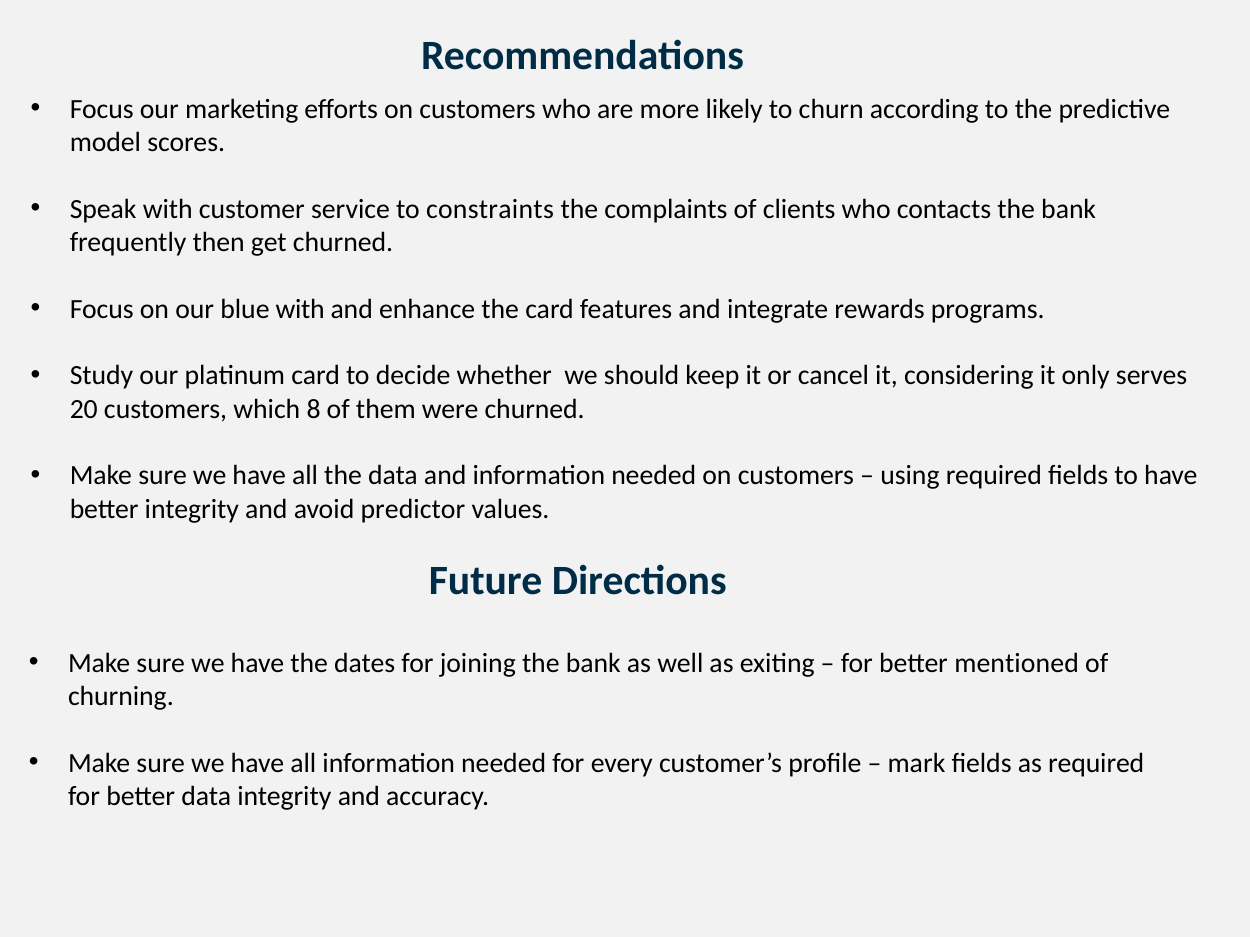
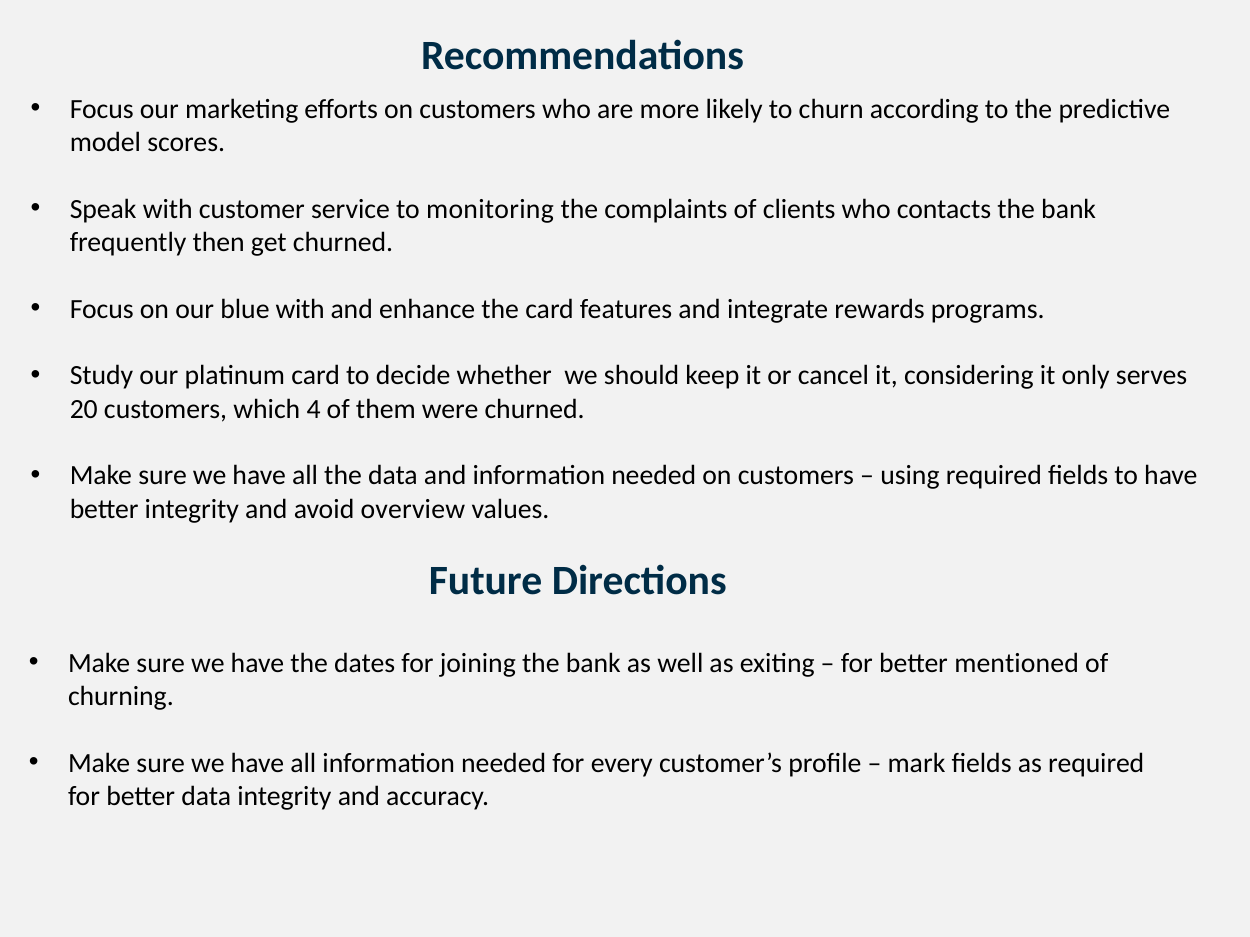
constraints: constraints -> monitoring
8: 8 -> 4
predictor: predictor -> overview
